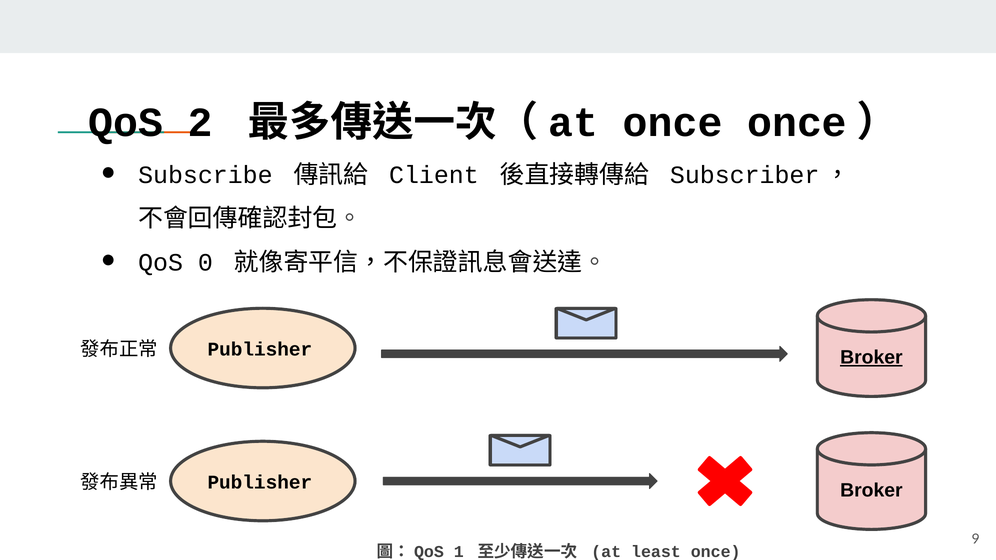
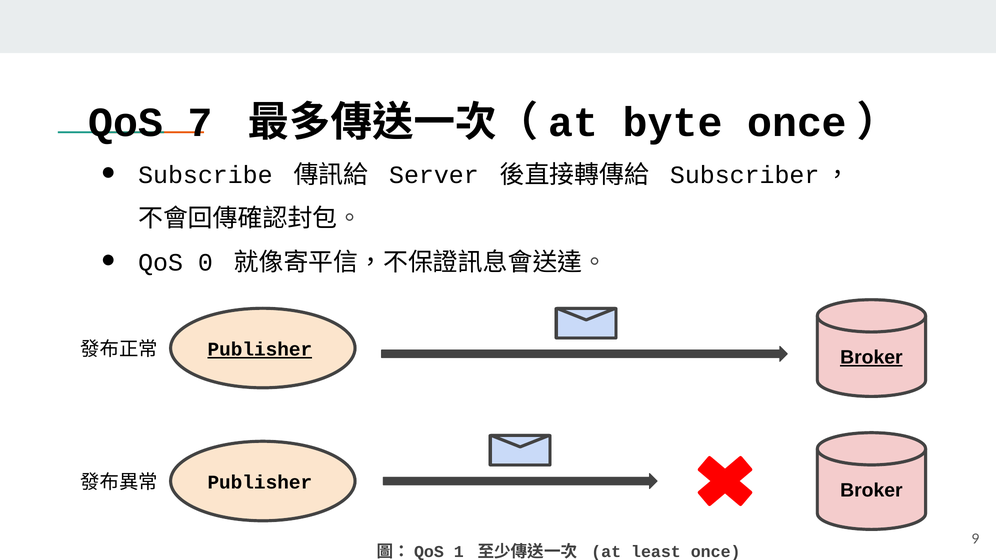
2: 2 -> 7
once at (673, 123): once -> byte
Client: Client -> Server
Publisher at (260, 350) underline: none -> present
